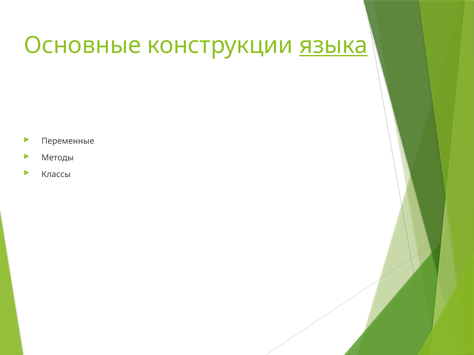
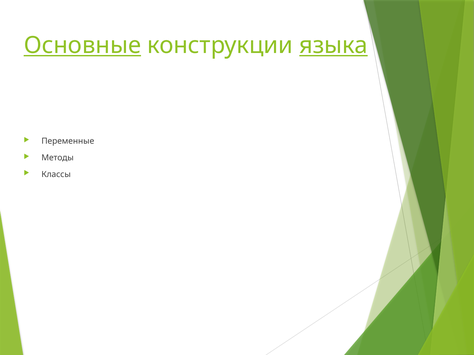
Основные underline: none -> present
